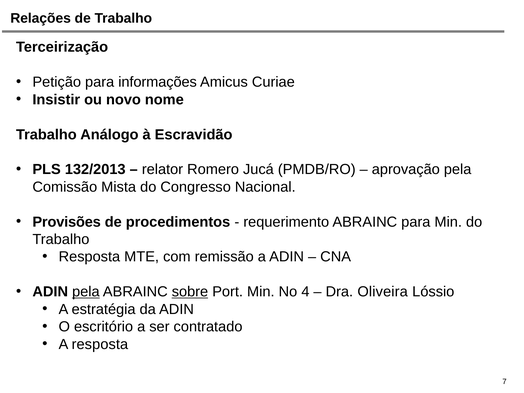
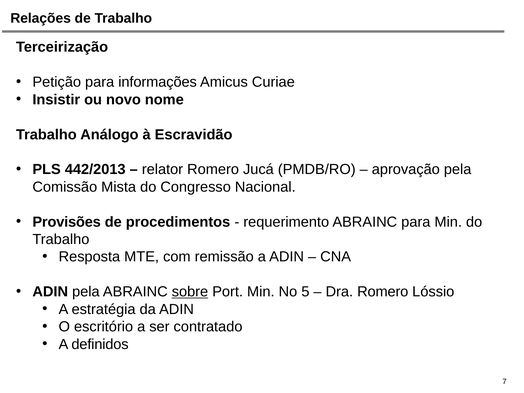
132/2013: 132/2013 -> 442/2013
pela at (86, 292) underline: present -> none
4: 4 -> 5
Dra Oliveira: Oliveira -> Romero
A resposta: resposta -> definidos
